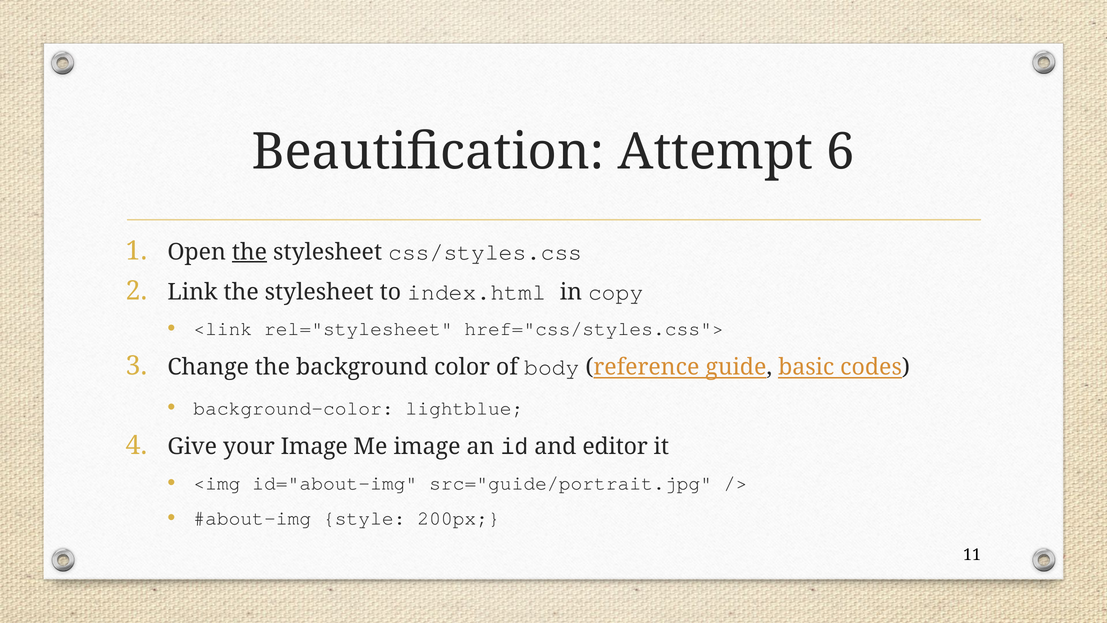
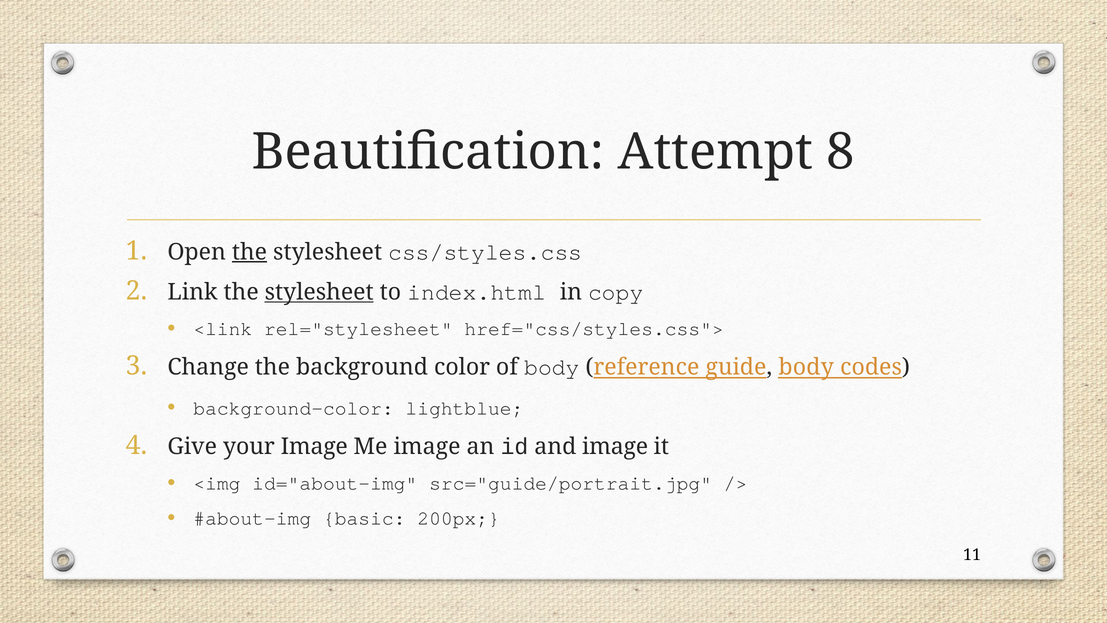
6: 6 -> 8
stylesheet at (319, 292) underline: none -> present
guide basic: basic -> body
and editor: editor -> image
style: style -> basic
